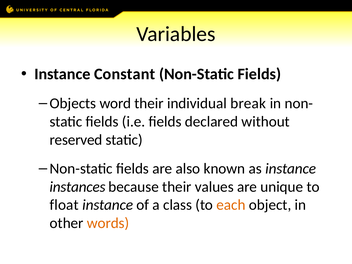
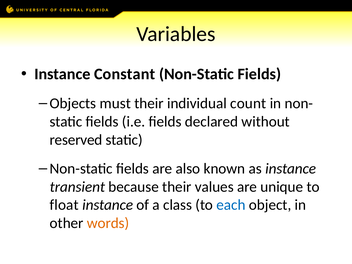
word: word -> must
break: break -> count
instances: instances -> transient
each colour: orange -> blue
